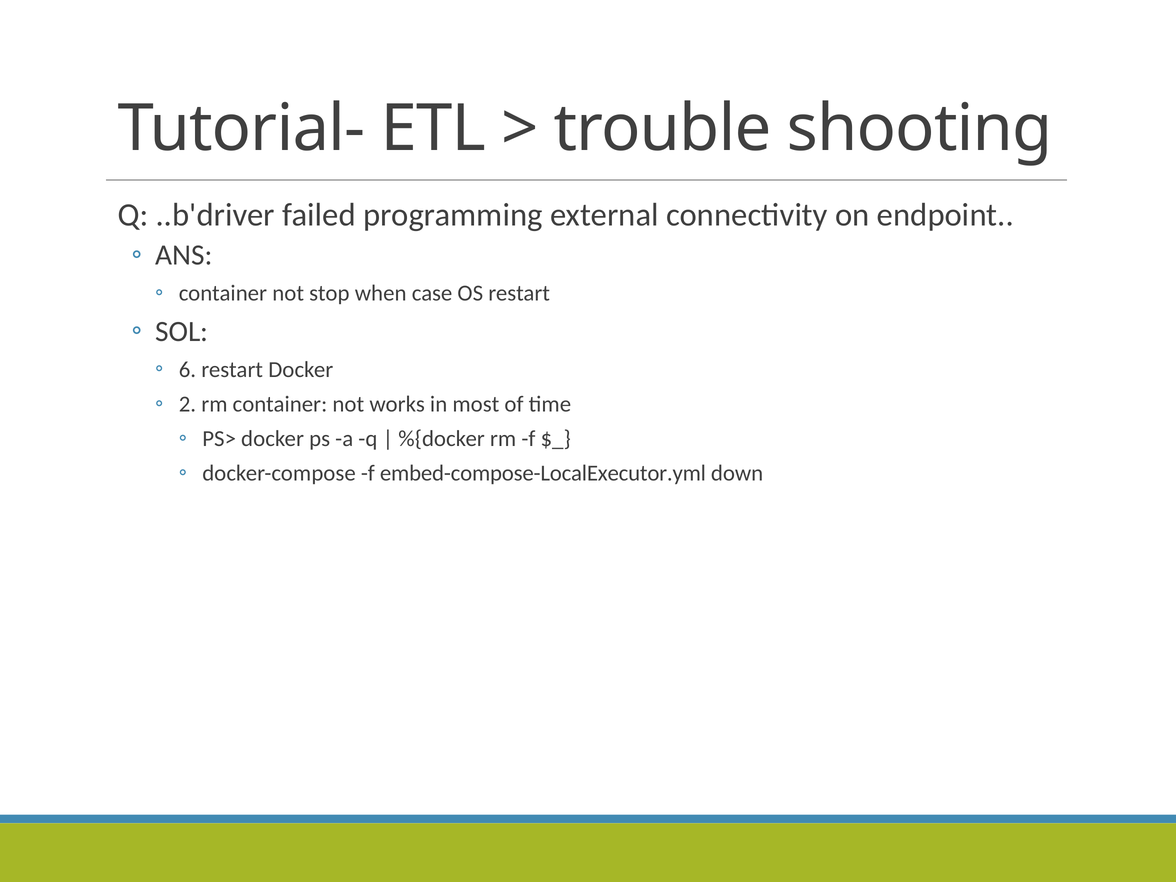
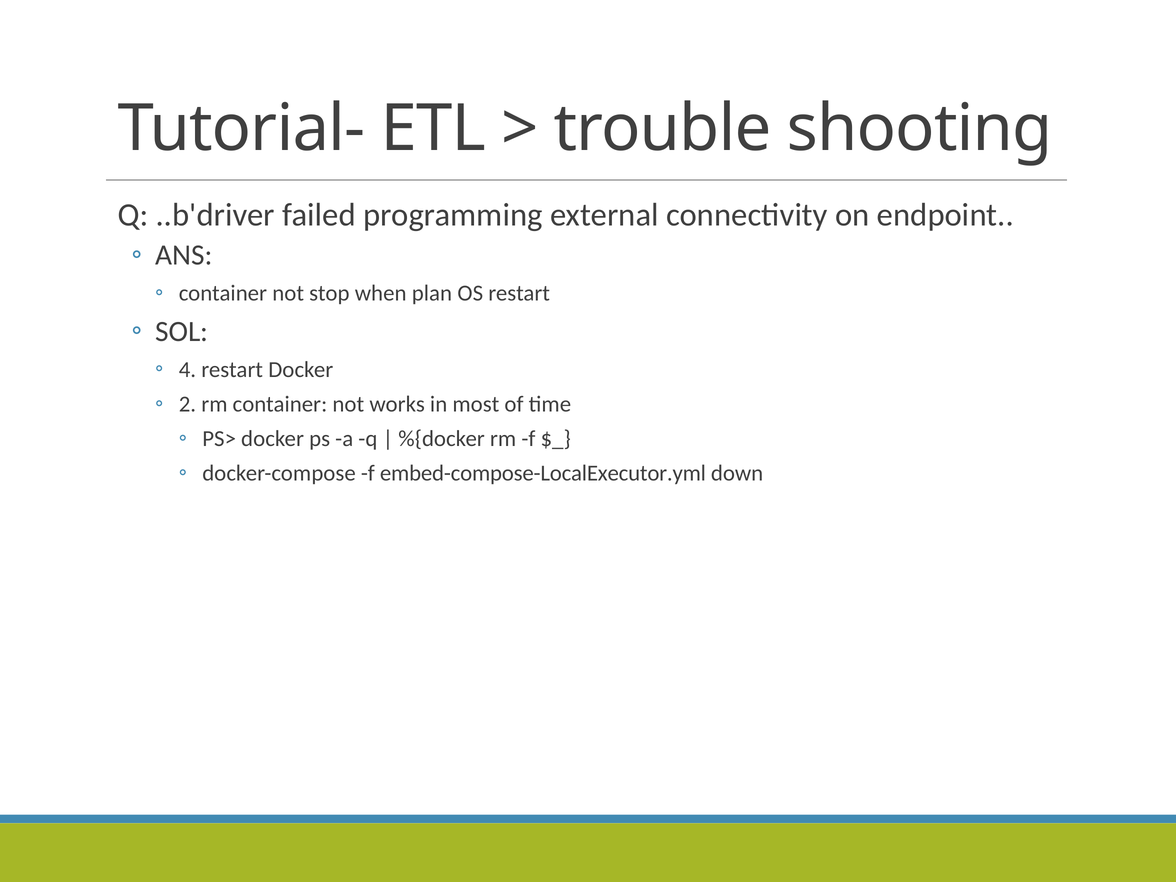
case: case -> plan
6: 6 -> 4
